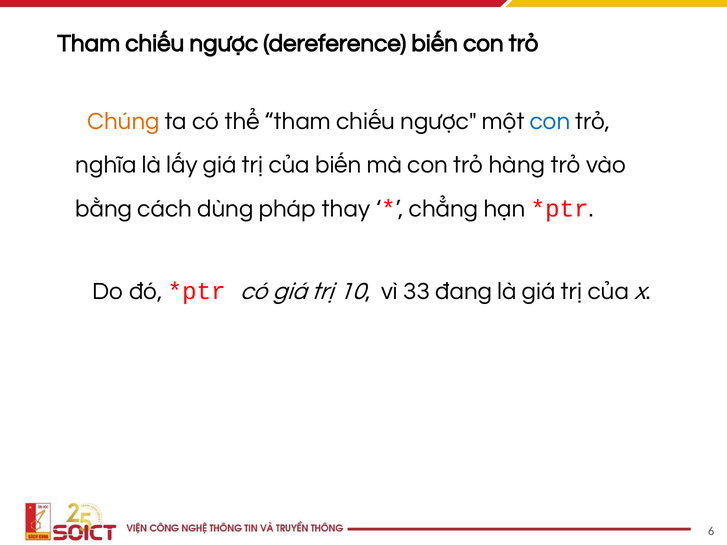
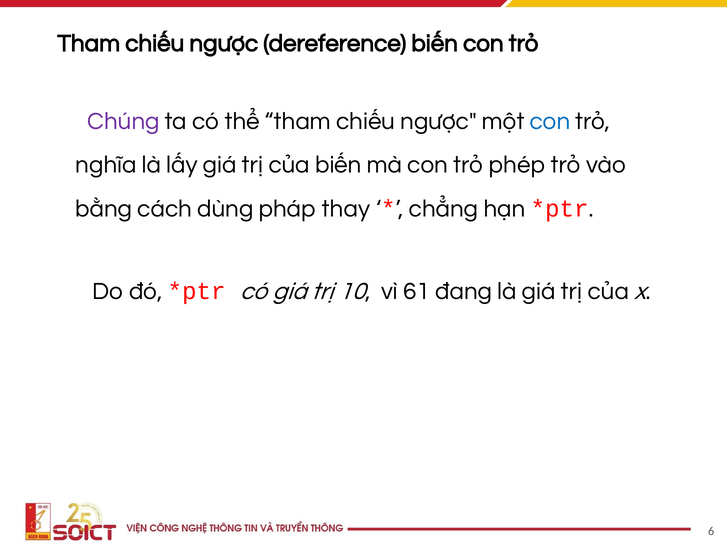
Chúng colour: orange -> purple
hàng: hàng -> phép
33: 33 -> 61
